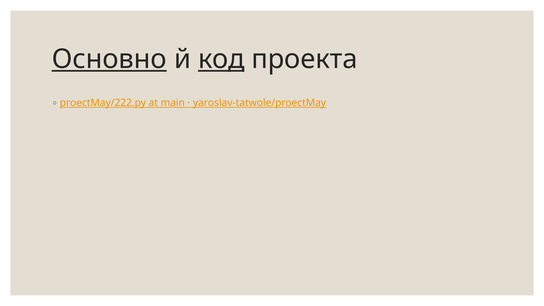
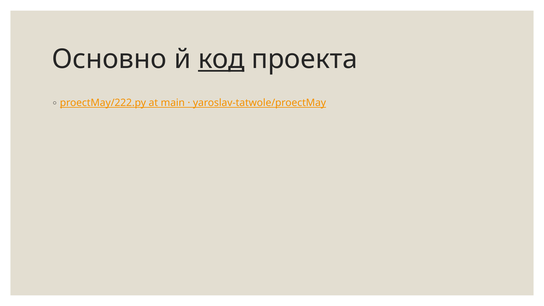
Основно underline: present -> none
